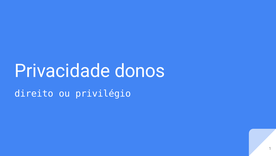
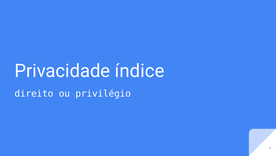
donos: donos -> índice
